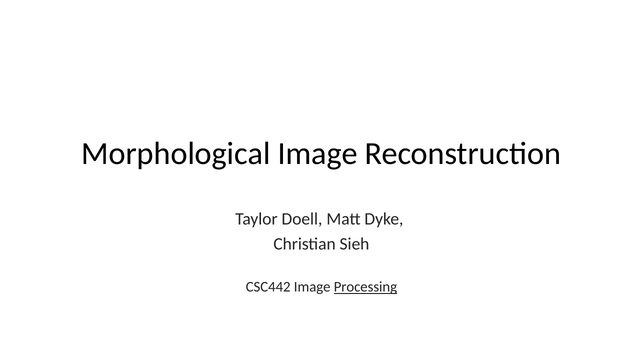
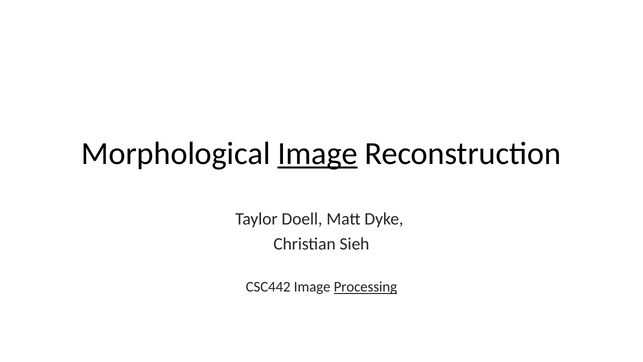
Image at (318, 153) underline: none -> present
